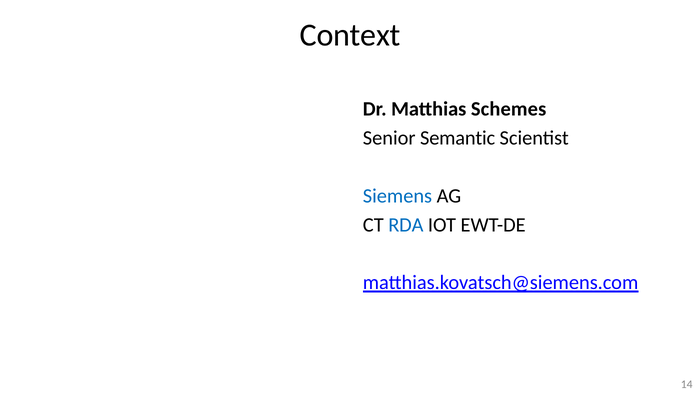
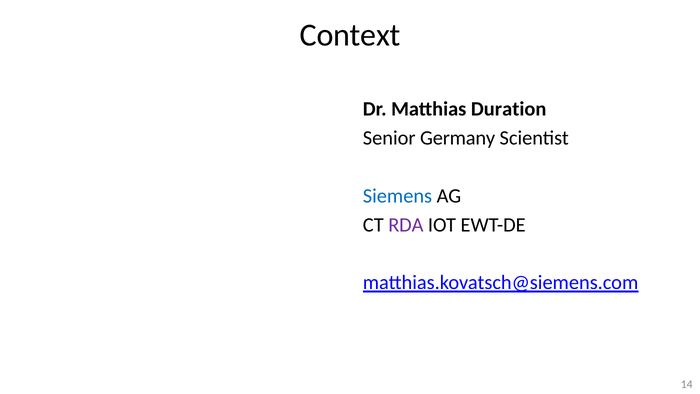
Schemes: Schemes -> Duration
Semantic: Semantic -> Germany
RDA colour: blue -> purple
